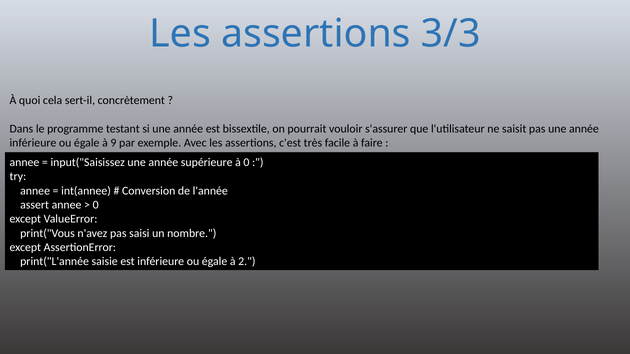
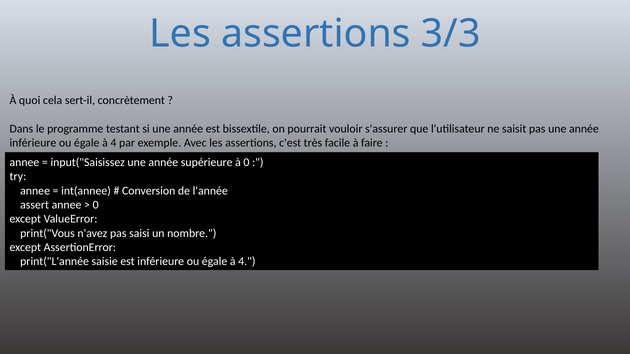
9 at (113, 143): 9 -> 4
2 at (247, 262): 2 -> 4
